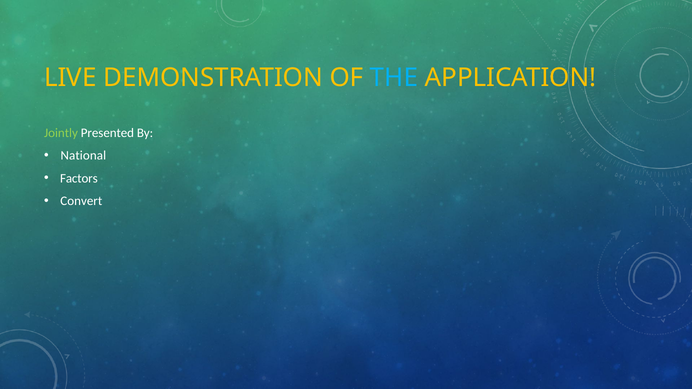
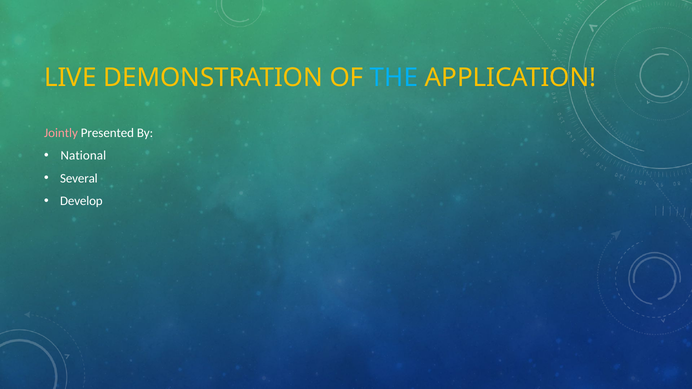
Jointly colour: light green -> pink
Factors: Factors -> Several
Convert: Convert -> Develop
